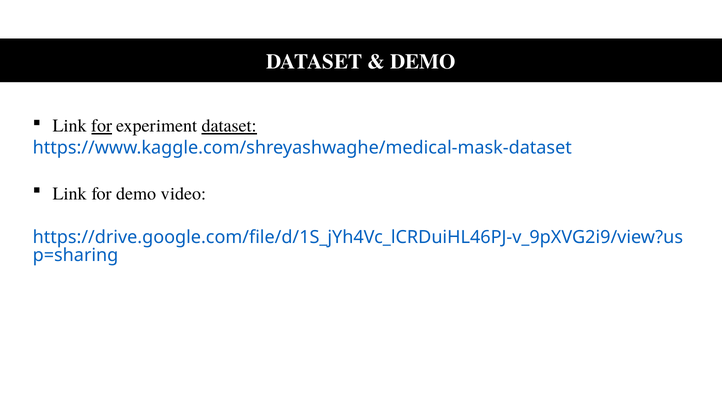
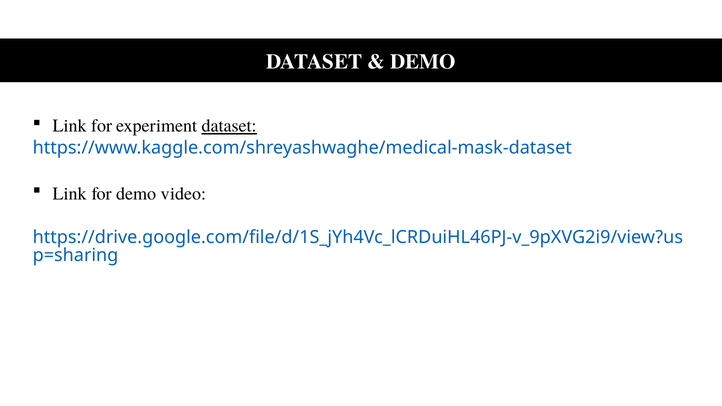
for at (102, 126) underline: present -> none
